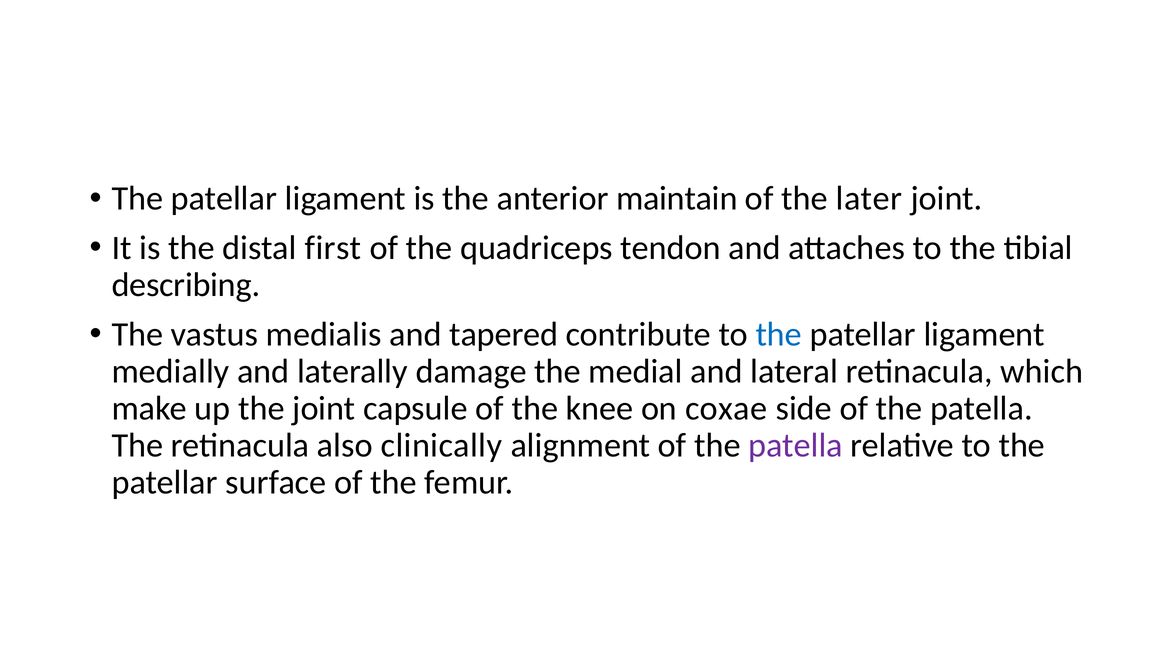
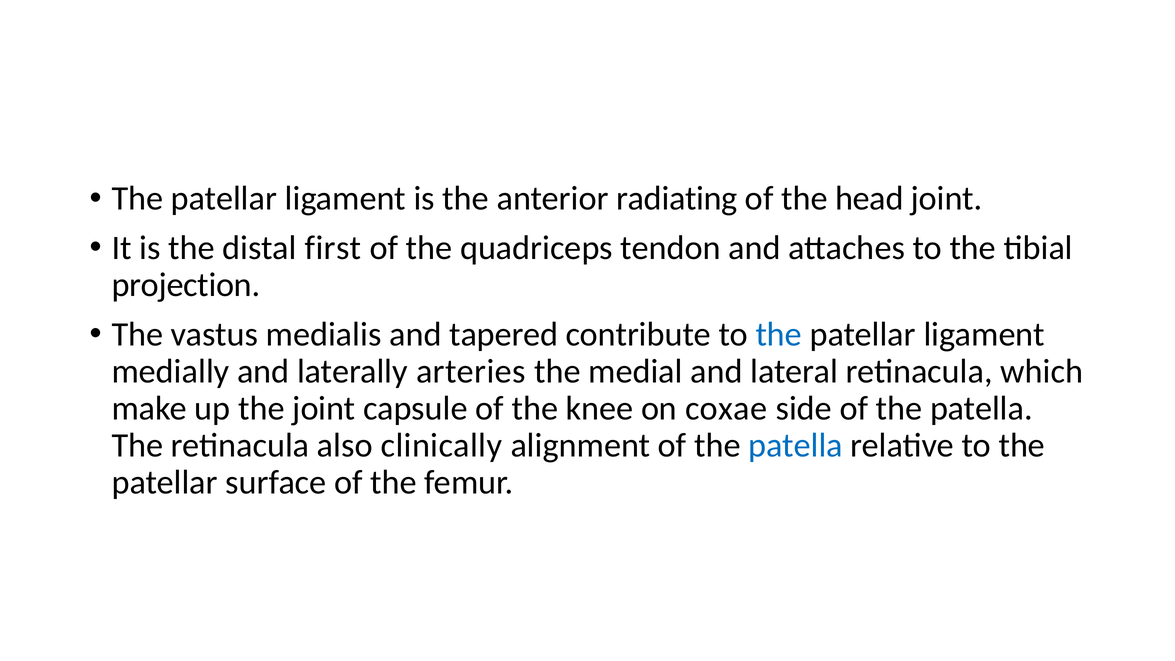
maintain: maintain -> radiating
later: later -> head
describing: describing -> projection
damage: damage -> arteries
patella at (795, 445) colour: purple -> blue
